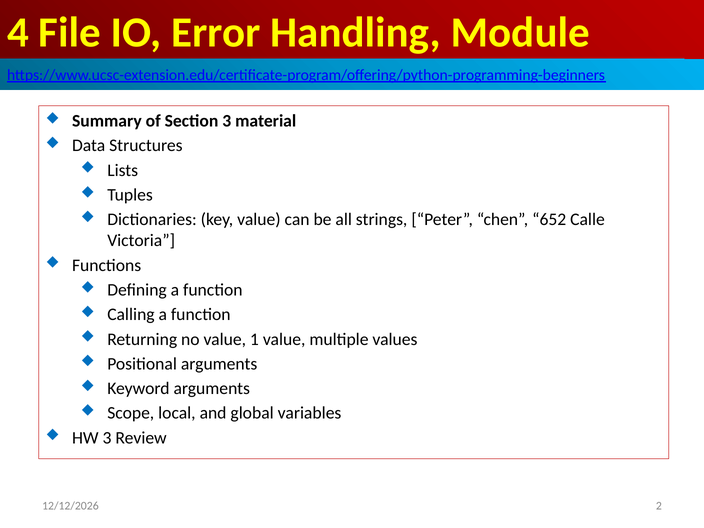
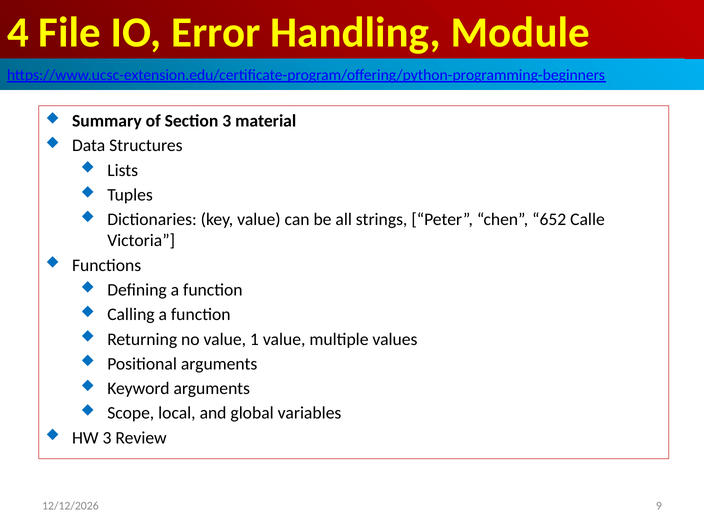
2: 2 -> 9
